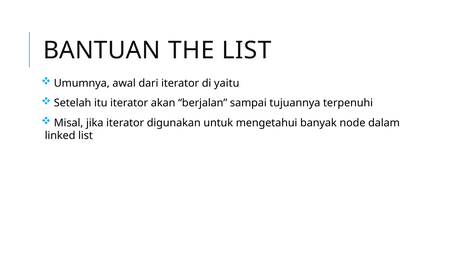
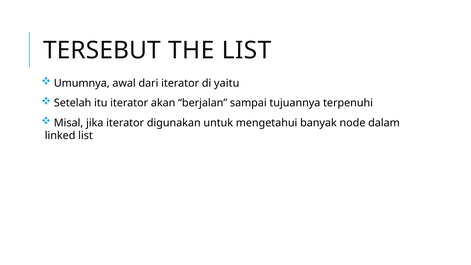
BANTUAN: BANTUAN -> TERSEBUT
